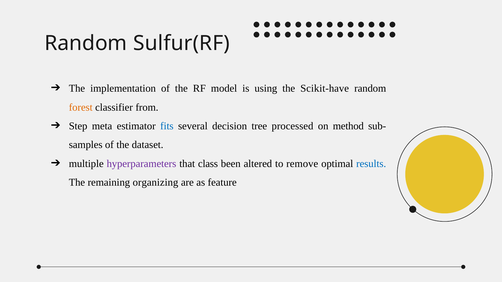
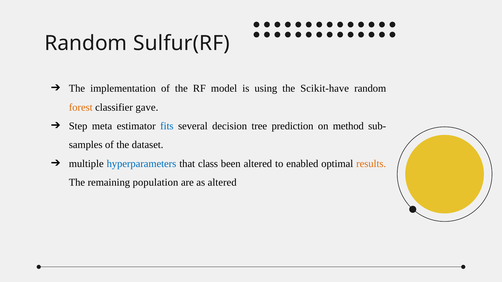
from: from -> gave
processed: processed -> prediction
hyperparameters colour: purple -> blue
remove: remove -> enabled
results colour: blue -> orange
organizing: organizing -> population
as feature: feature -> altered
